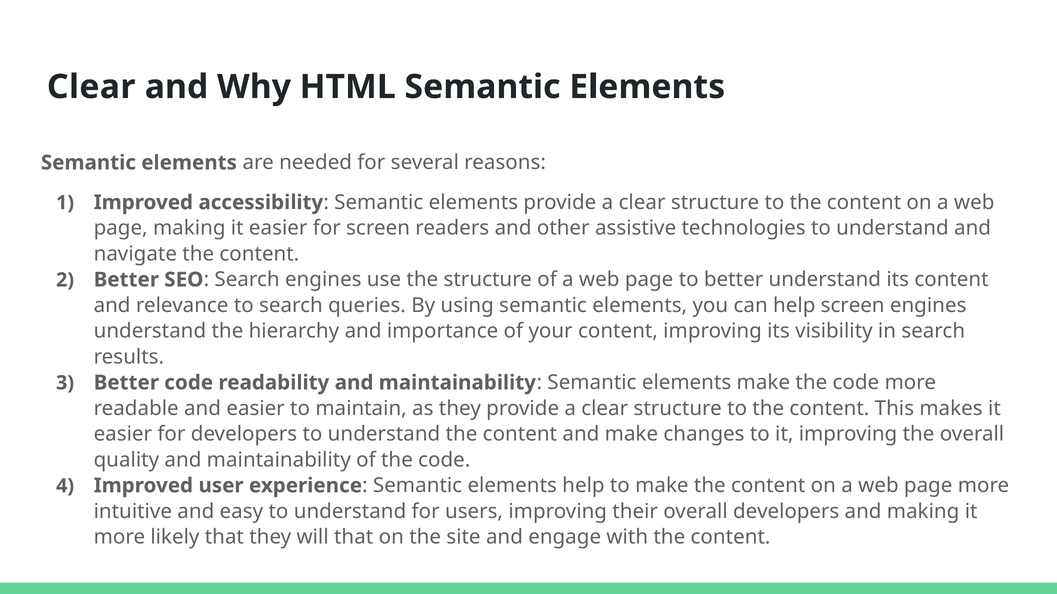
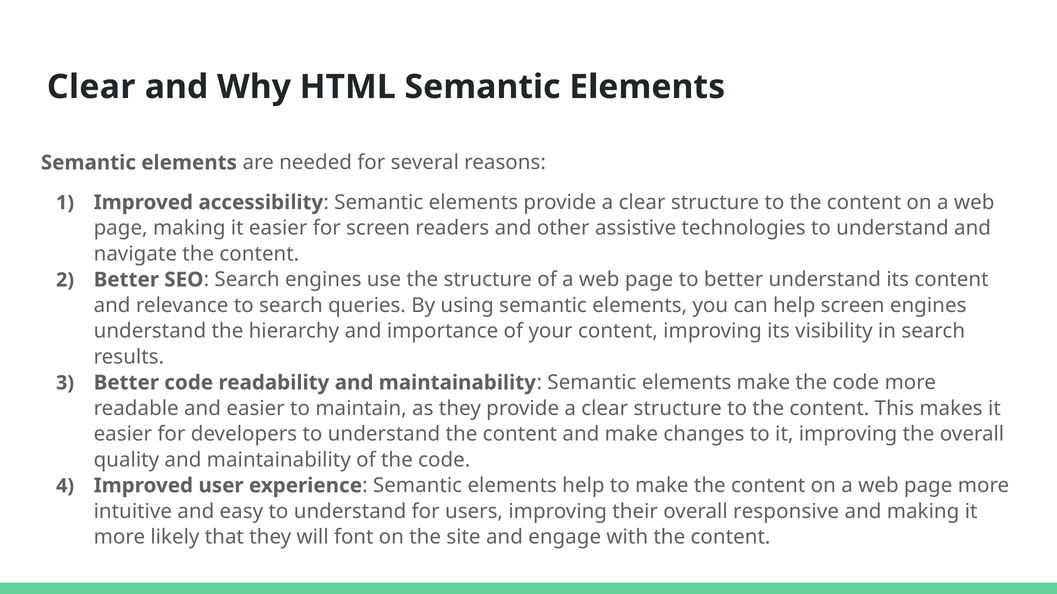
overall developers: developers -> responsive
will that: that -> font
